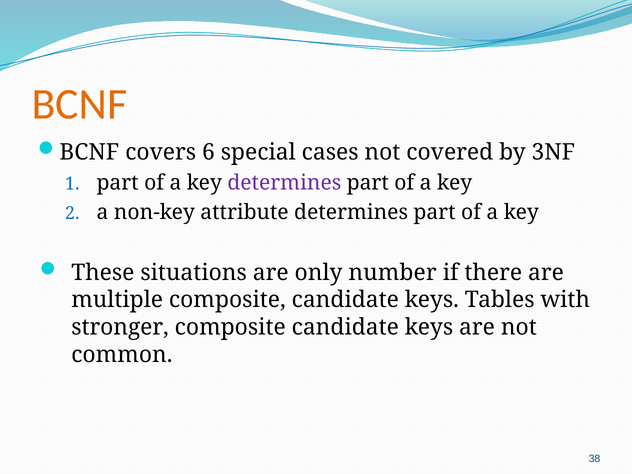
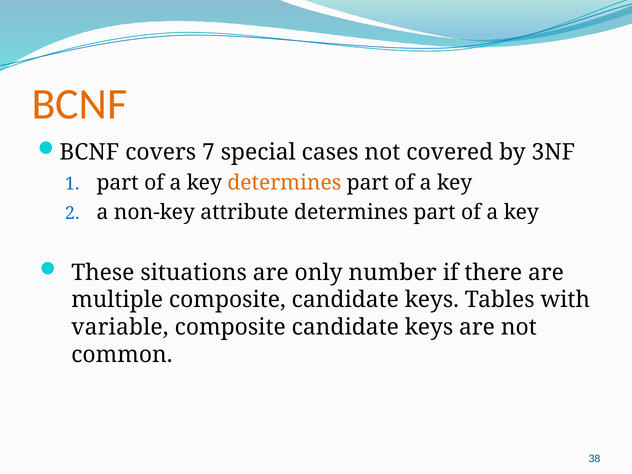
6: 6 -> 7
determines at (284, 183) colour: purple -> orange
stronger: stronger -> variable
